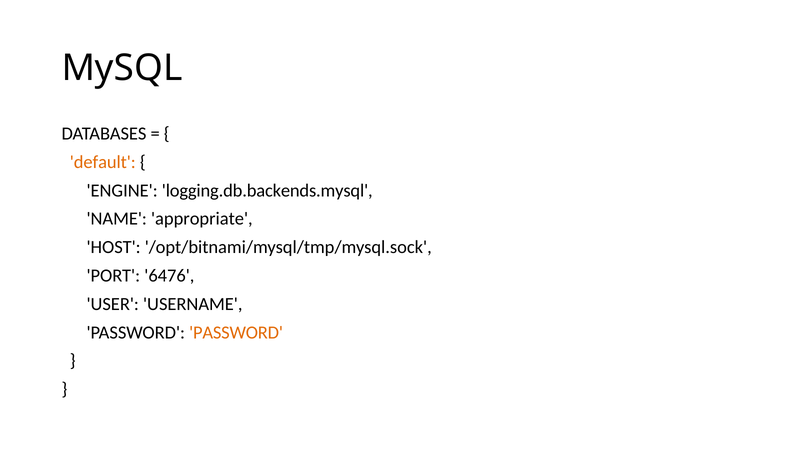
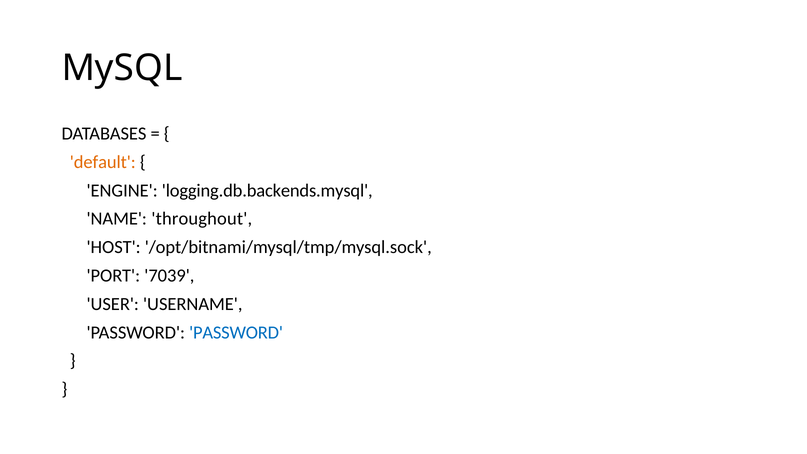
appropriate: appropriate -> throughout
6476: 6476 -> 7039
PASSWORD at (236, 332) colour: orange -> blue
